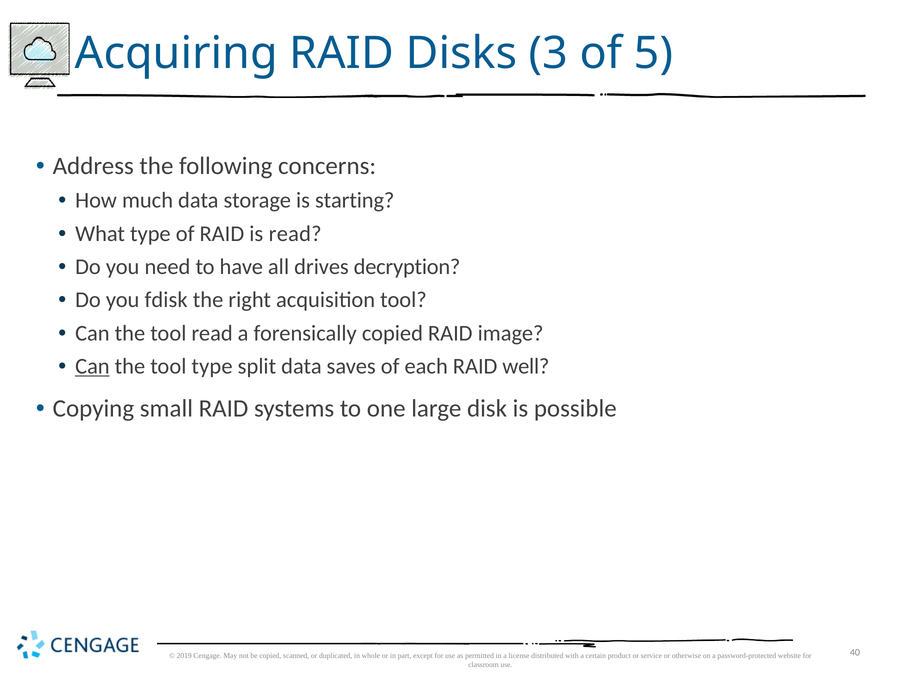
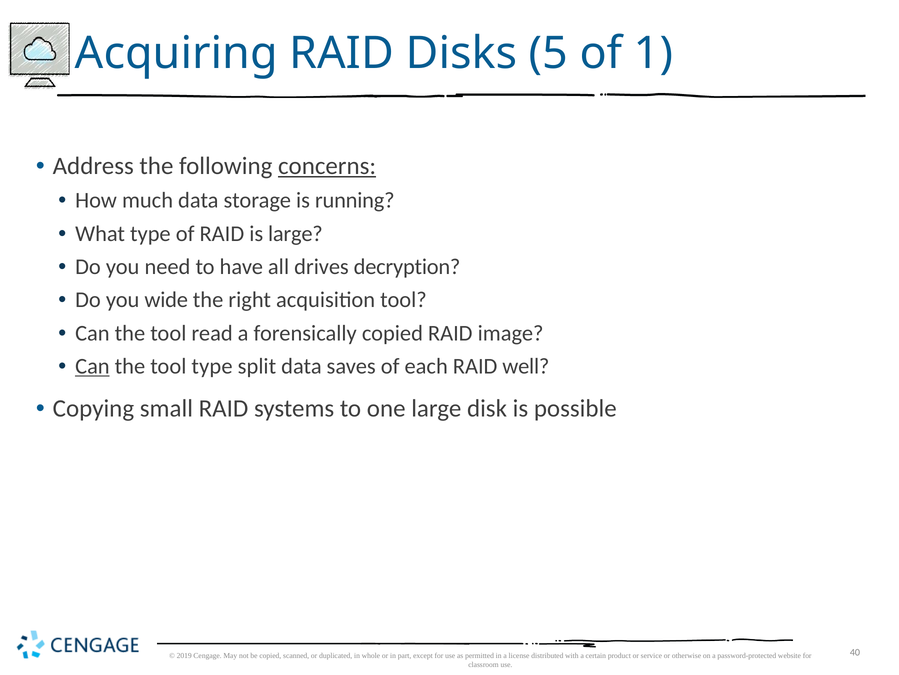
3: 3 -> 5
5: 5 -> 1
concerns underline: none -> present
starting: starting -> running
is read: read -> large
fdisk: fdisk -> wide
